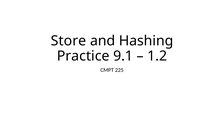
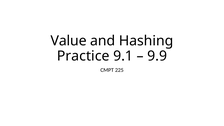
Store: Store -> Value
1.2: 1.2 -> 9.9
